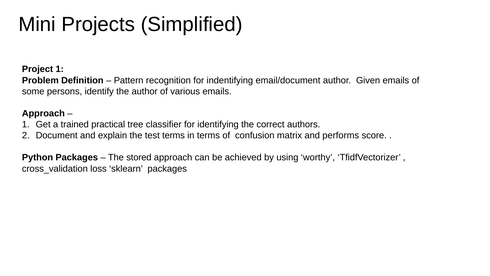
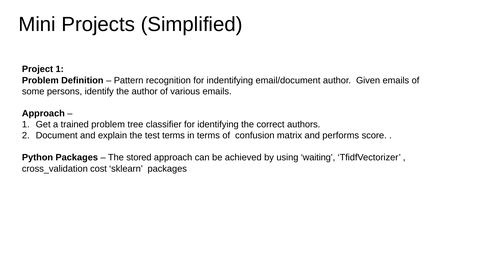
trained practical: practical -> problem
worthy: worthy -> waiting
loss: loss -> cost
